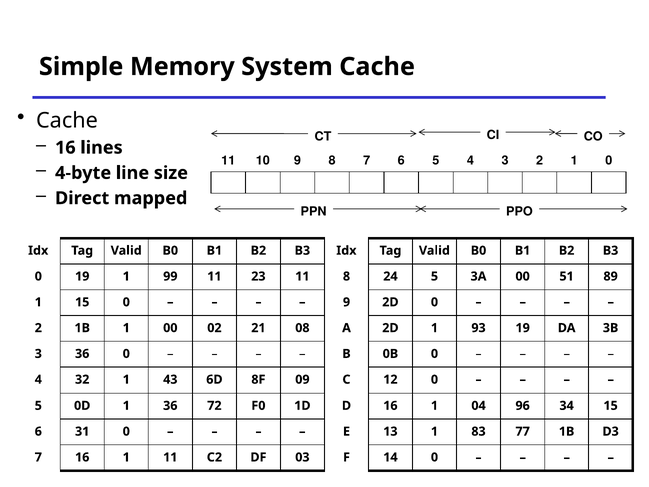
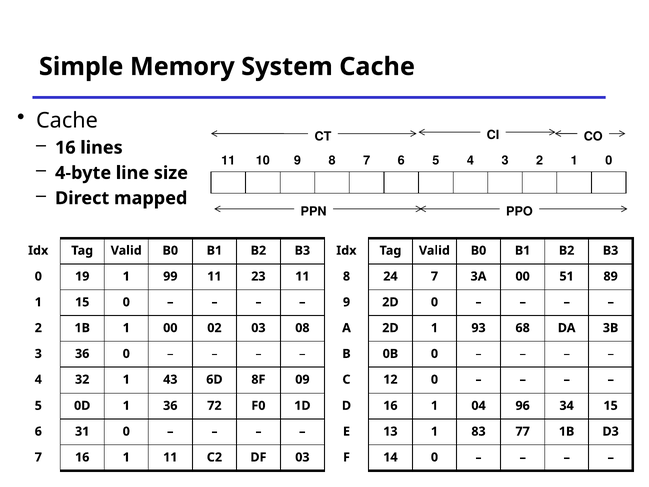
24 5: 5 -> 7
02 21: 21 -> 03
93 19: 19 -> 68
